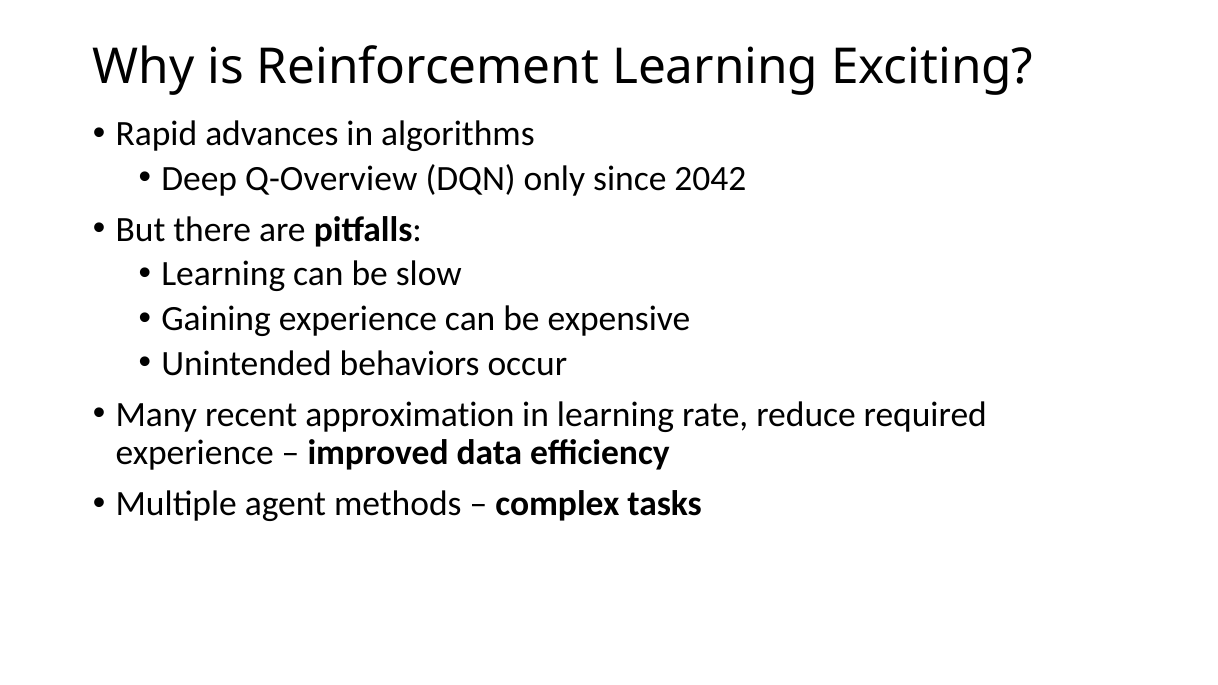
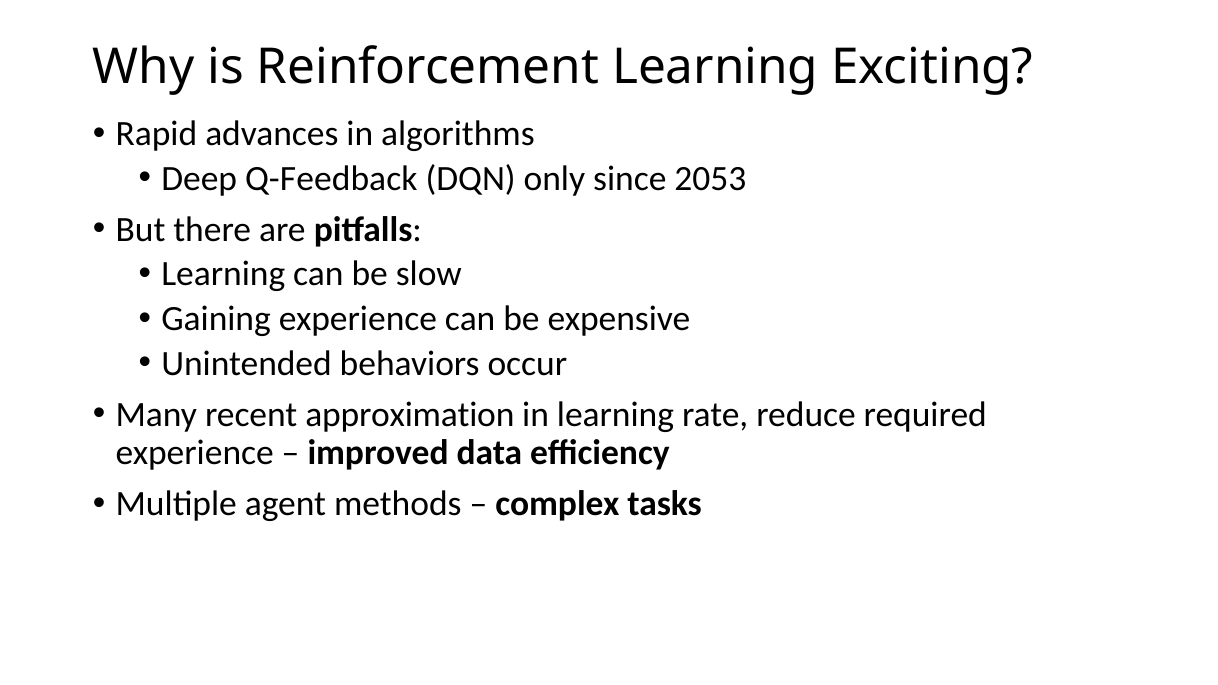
Q-Overview: Q-Overview -> Q-Feedback
2042: 2042 -> 2053
